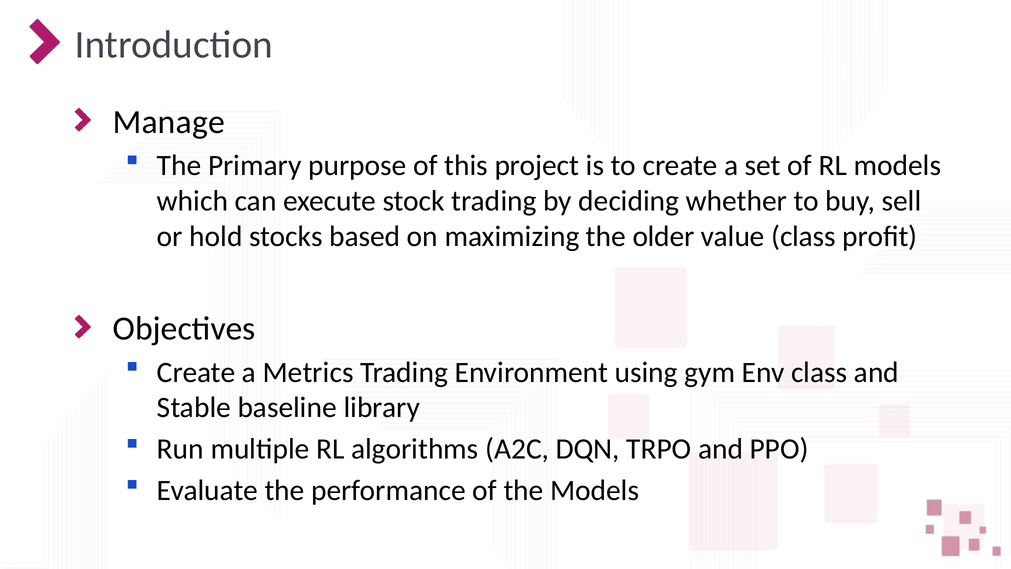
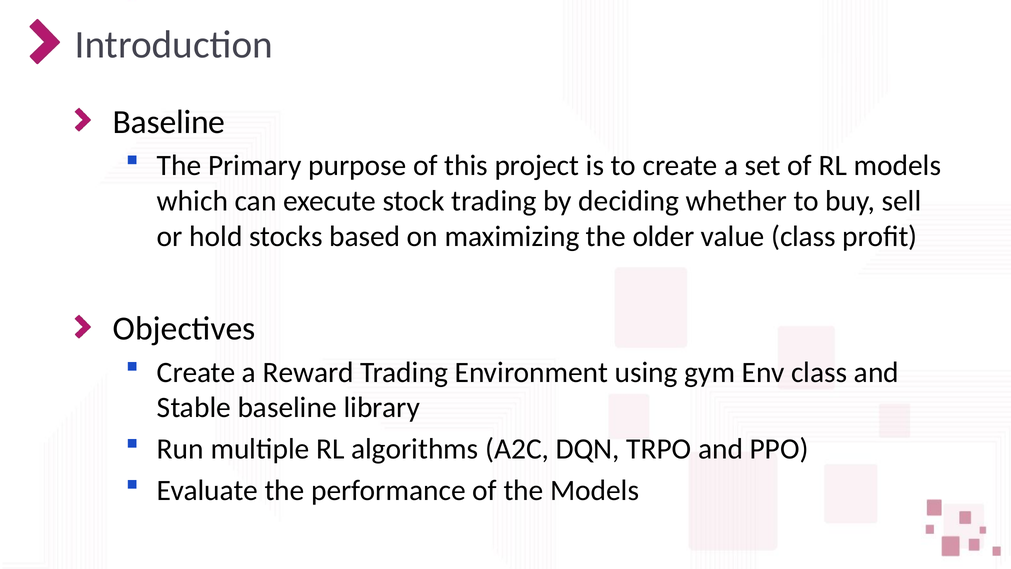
Manage at (169, 122): Manage -> Baseline
Metrics: Metrics -> Reward
